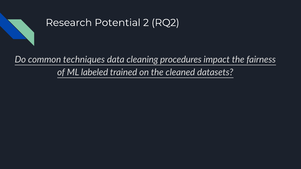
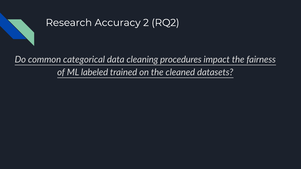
Potential: Potential -> Accuracy
techniques: techniques -> categorical
